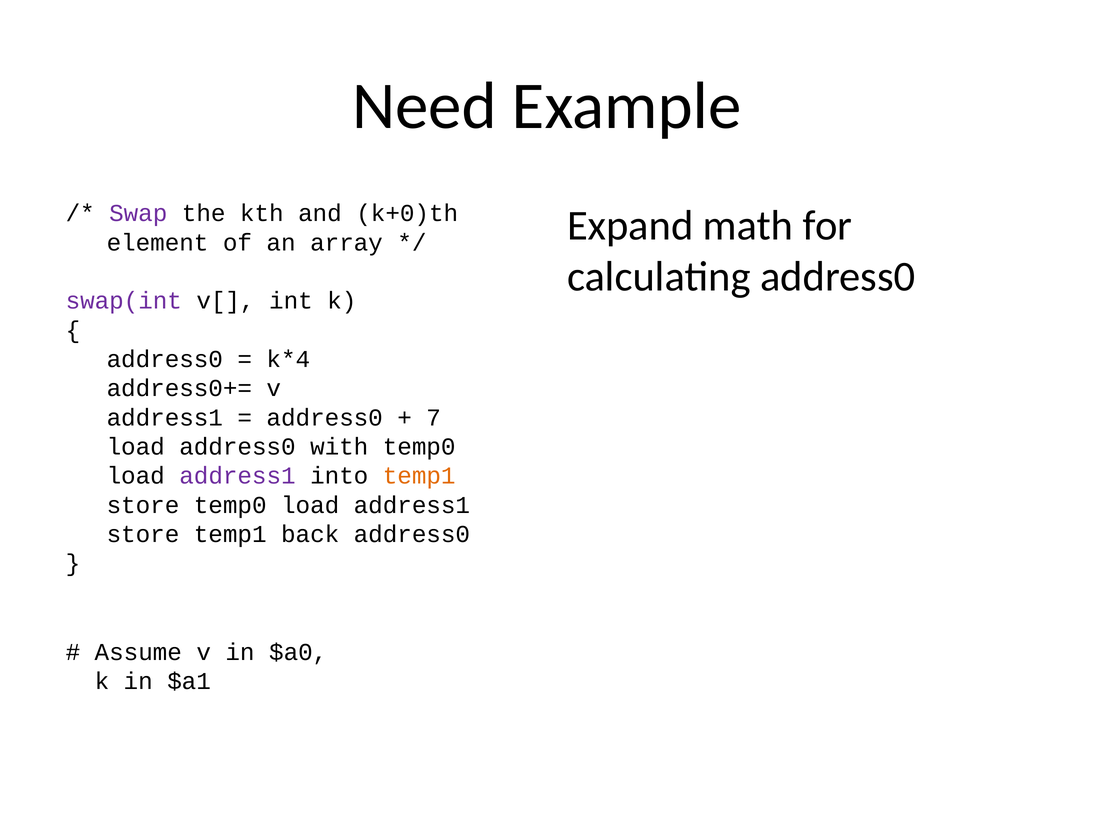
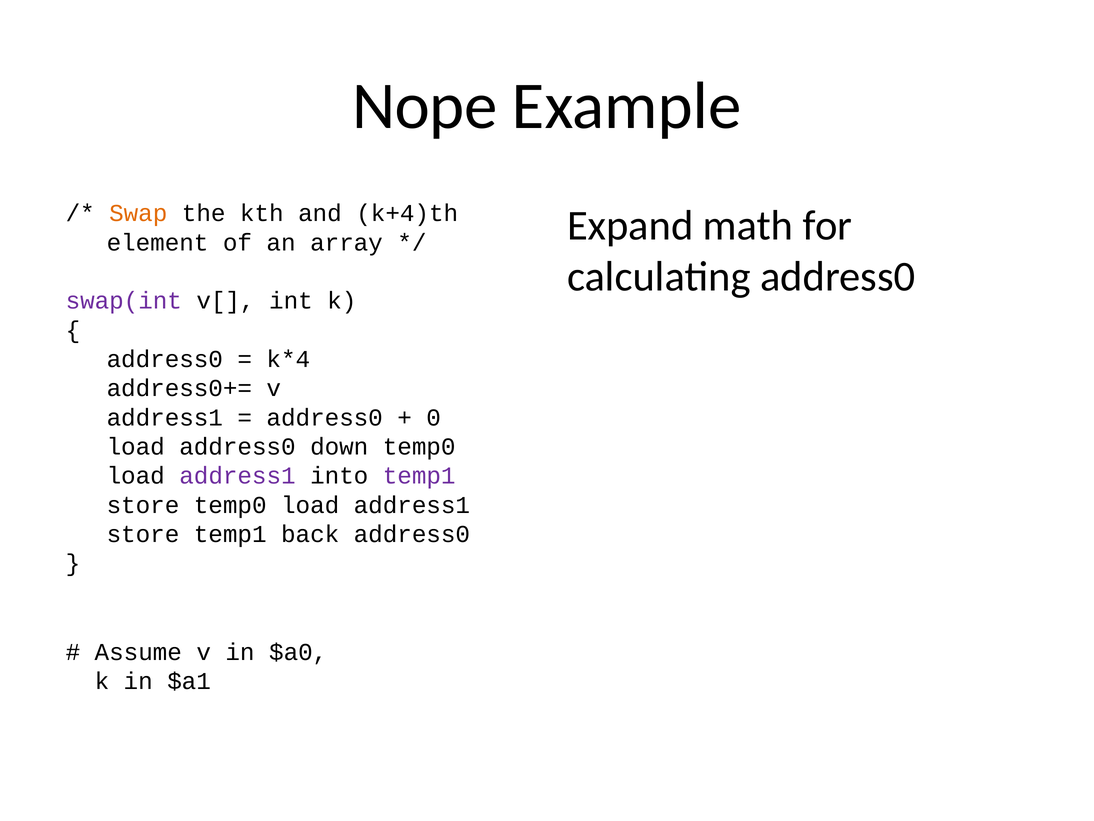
Need: Need -> Nope
Swap colour: purple -> orange
k+0)th: k+0)th -> k+4)th
7: 7 -> 0
with: with -> down
temp1 at (419, 476) colour: orange -> purple
